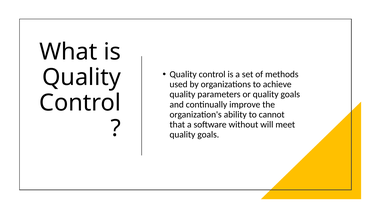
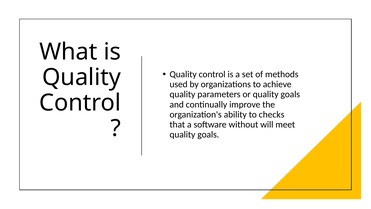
cannot: cannot -> checks
